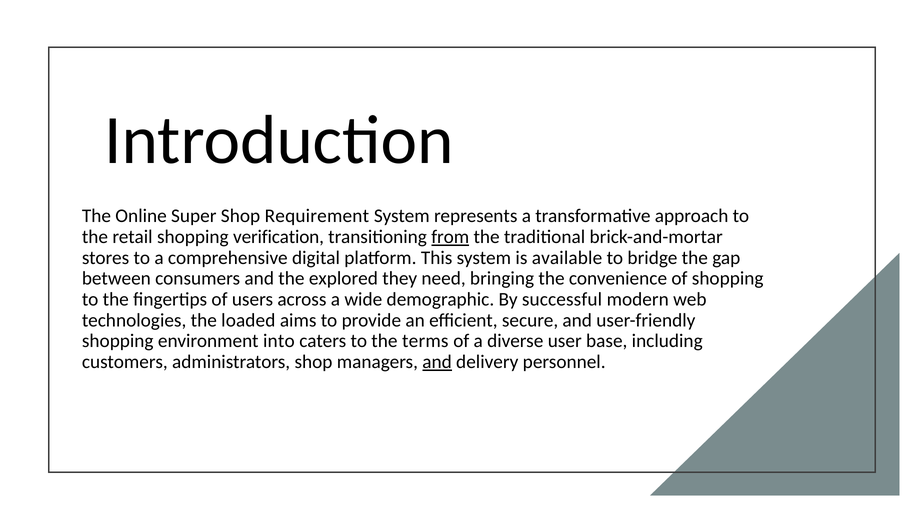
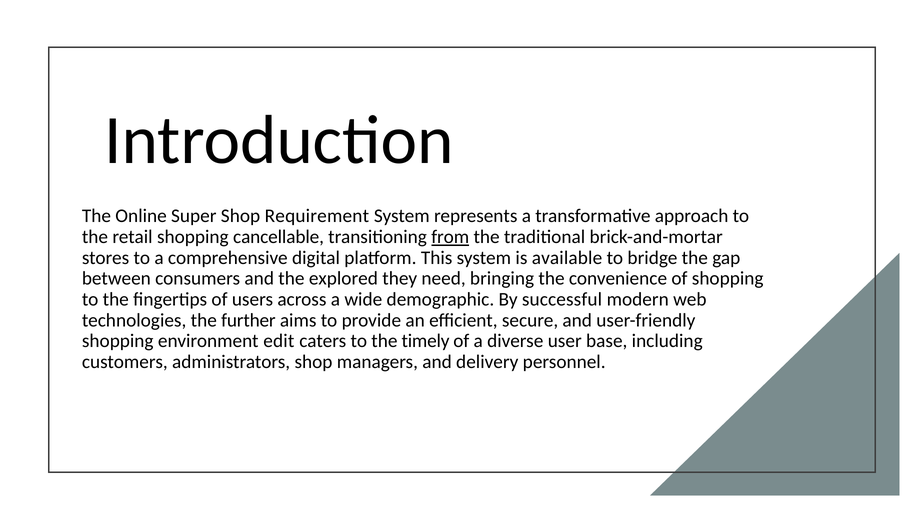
verification: verification -> cancellable
loaded: loaded -> further
into: into -> edit
terms: terms -> timely
and at (437, 362) underline: present -> none
